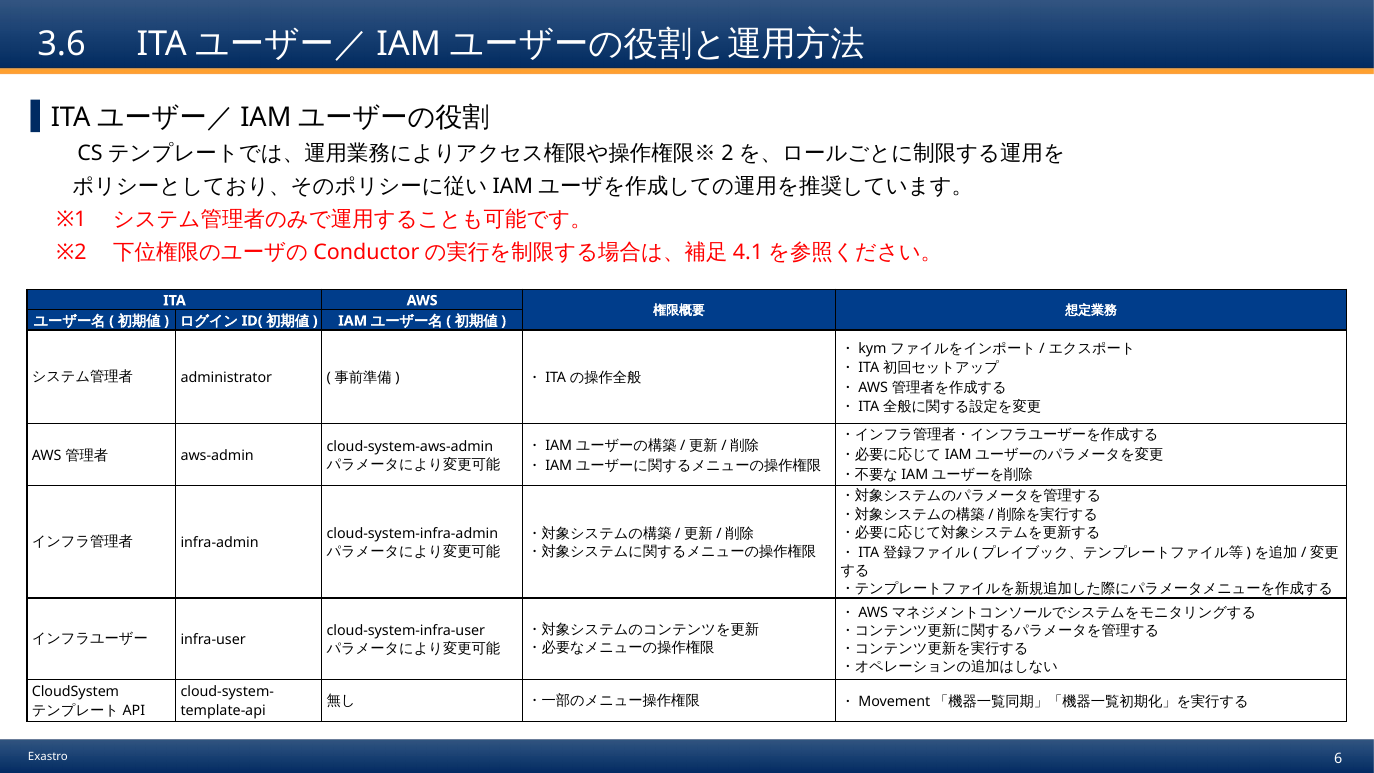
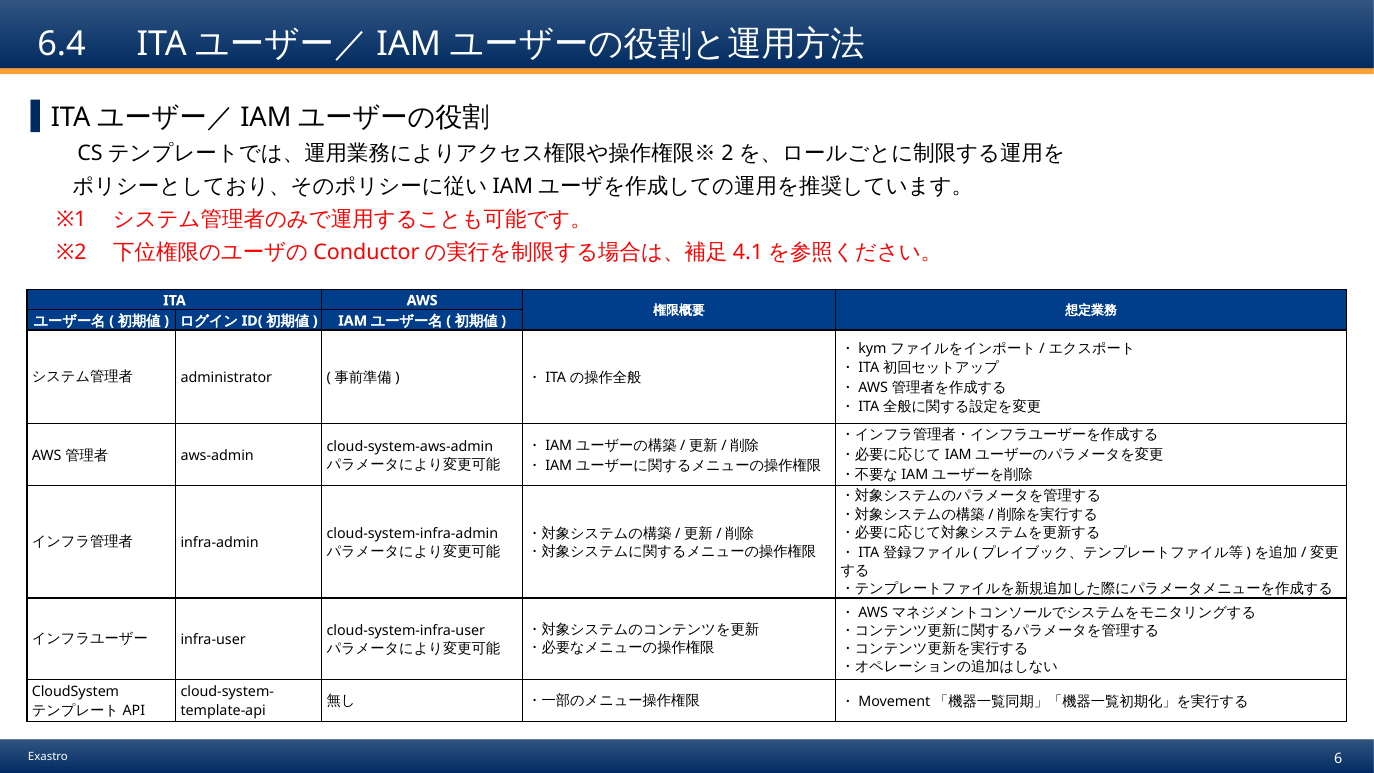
3.6: 3.6 -> 6.4
